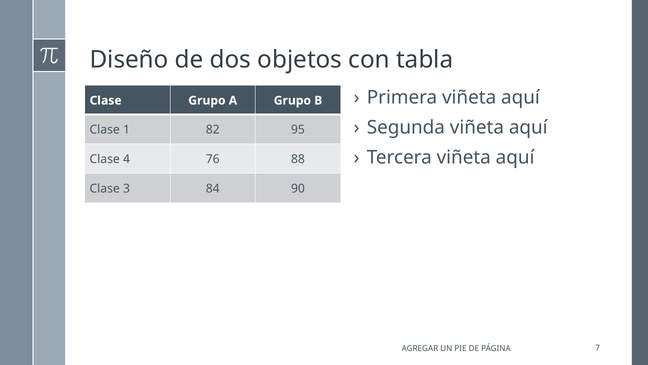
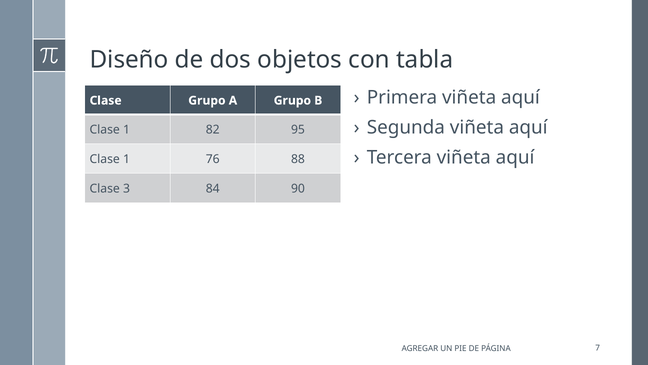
4 at (127, 159): 4 -> 1
